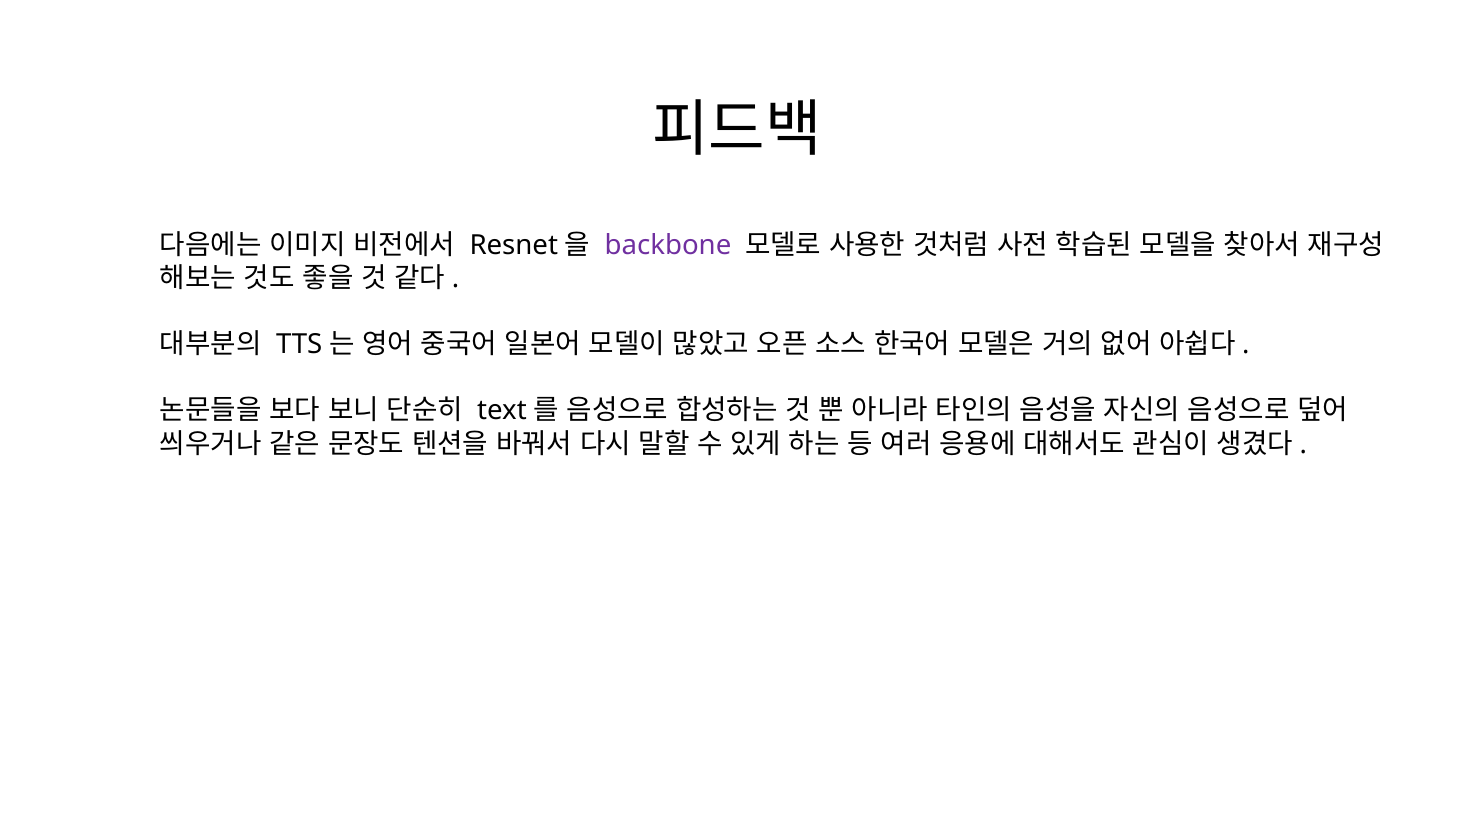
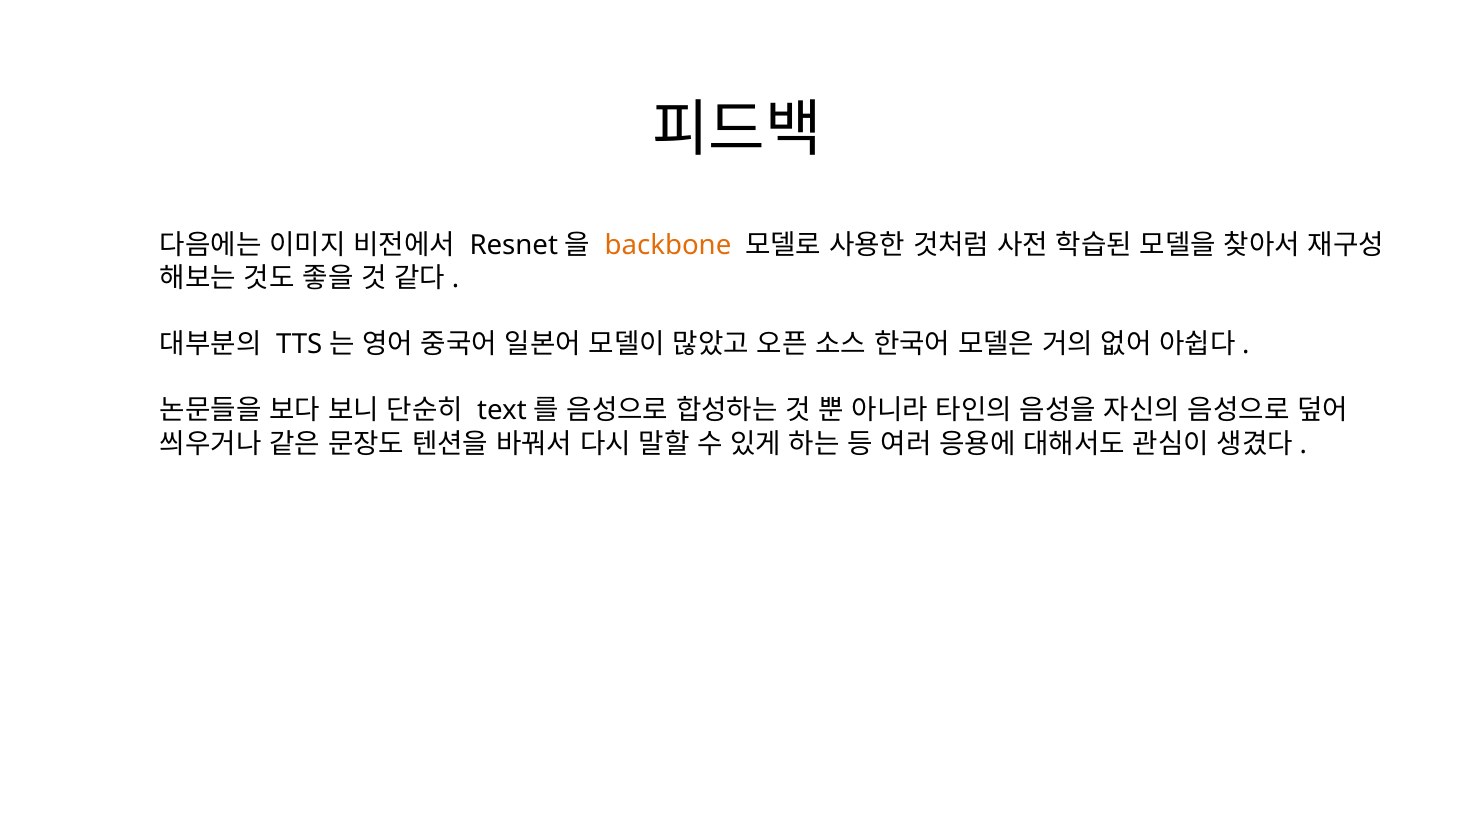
backbone colour: purple -> orange
